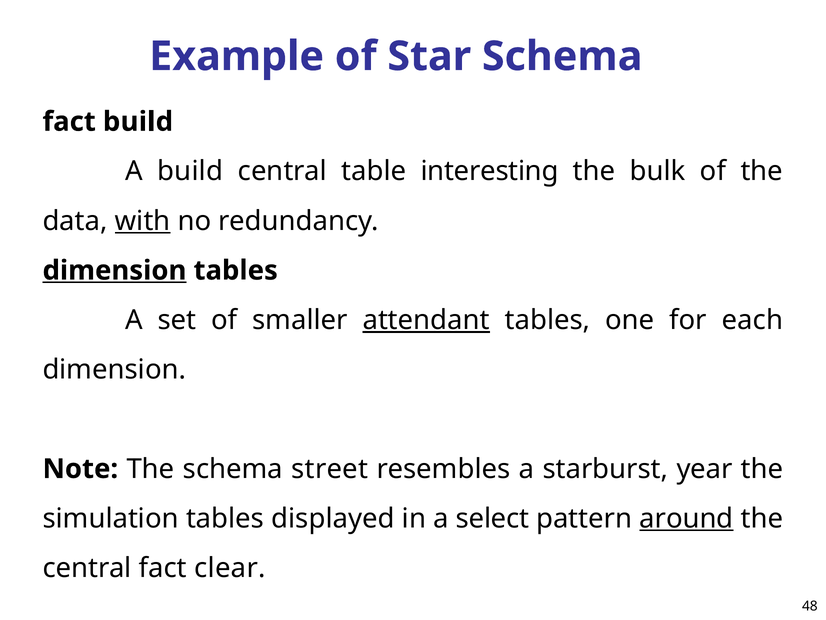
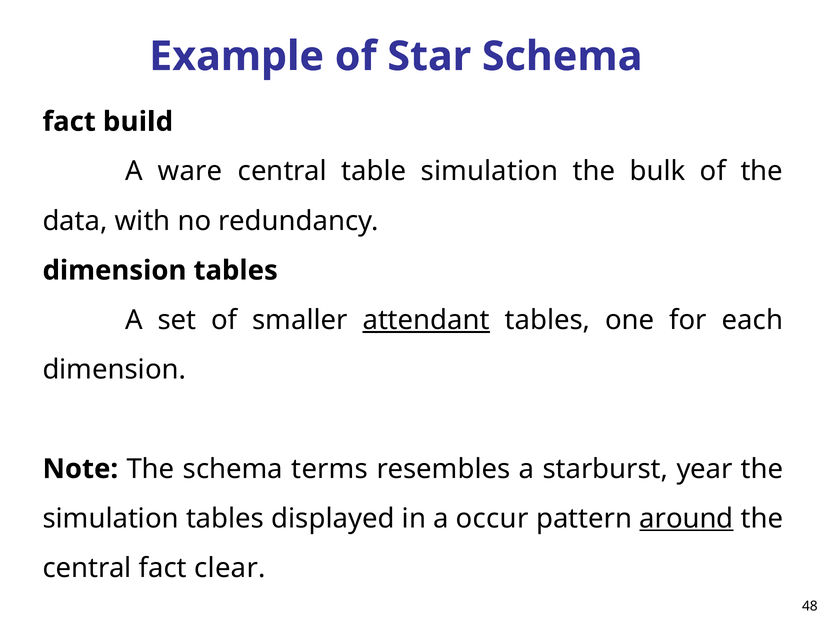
A build: build -> ware
table interesting: interesting -> simulation
with underline: present -> none
dimension at (114, 270) underline: present -> none
street: street -> terms
select: select -> occur
